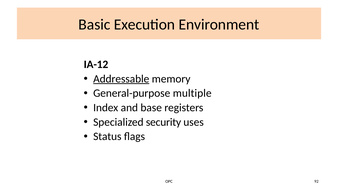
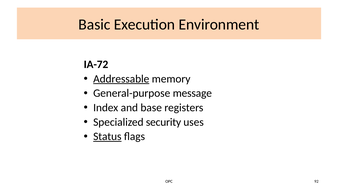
IA-12: IA-12 -> IA-72
multiple: multiple -> message
Status underline: none -> present
